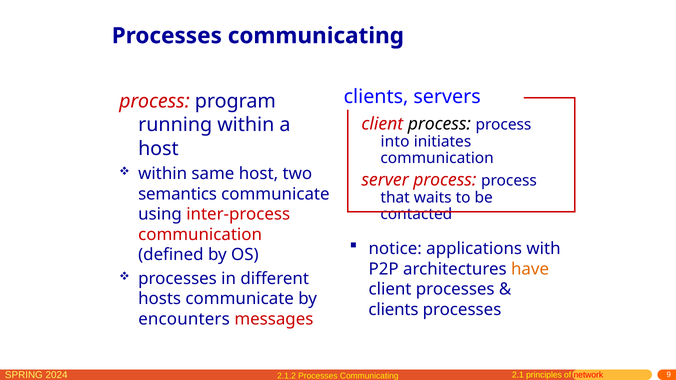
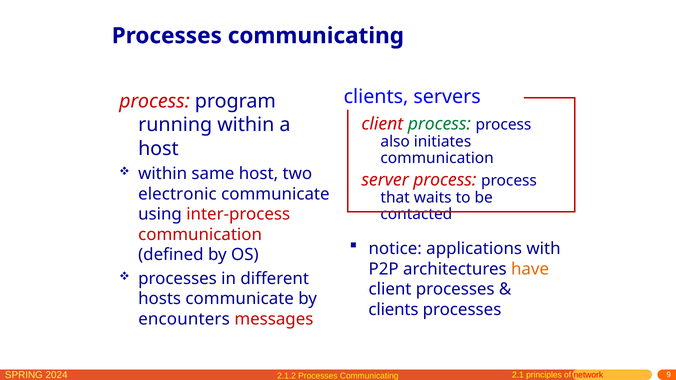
process at (439, 124) colour: black -> green
into: into -> also
semantics: semantics -> electronic
